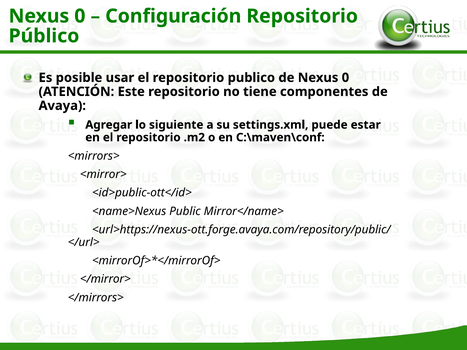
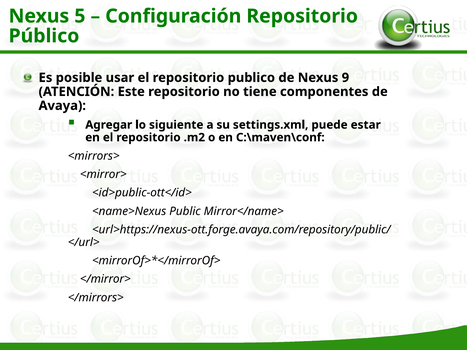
0 at (80, 16): 0 -> 5
de Nexus 0: 0 -> 9
